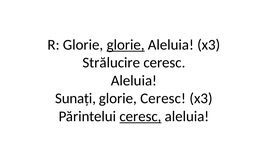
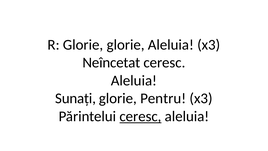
glorie at (126, 45) underline: present -> none
Strălucire: Strălucire -> Neîncetat
glorie Ceresc: Ceresc -> Pentru
